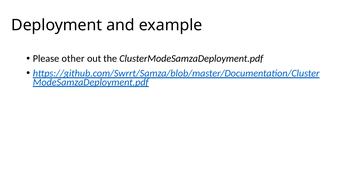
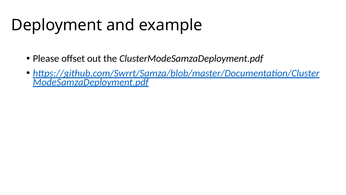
other: other -> offset
